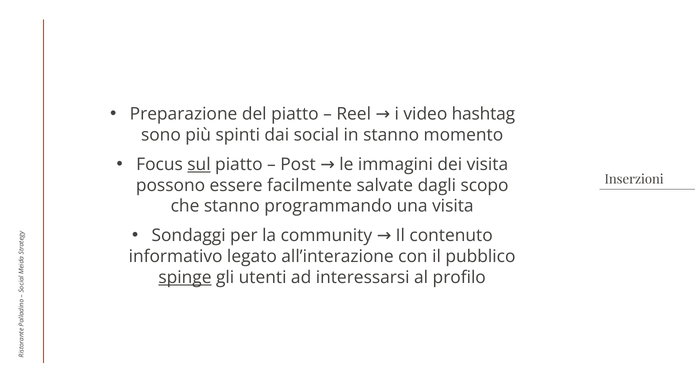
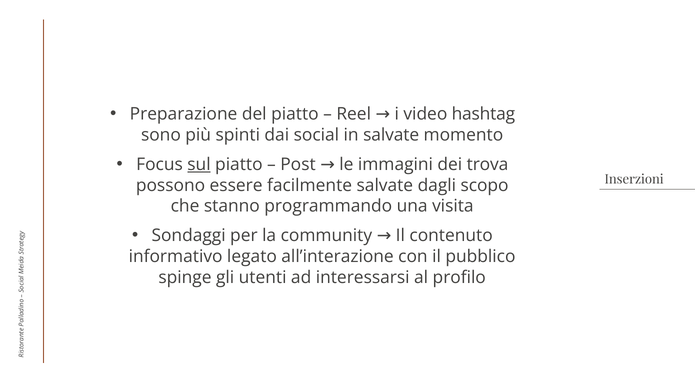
in stanno: stanno -> salvate
dei visita: visita -> trova
spinge underline: present -> none
